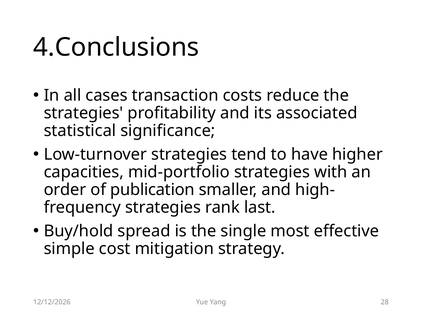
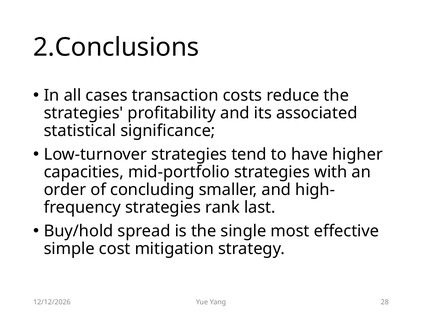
4.Conclusions: 4.Conclusions -> 2.Conclusions
publication: publication -> concluding
